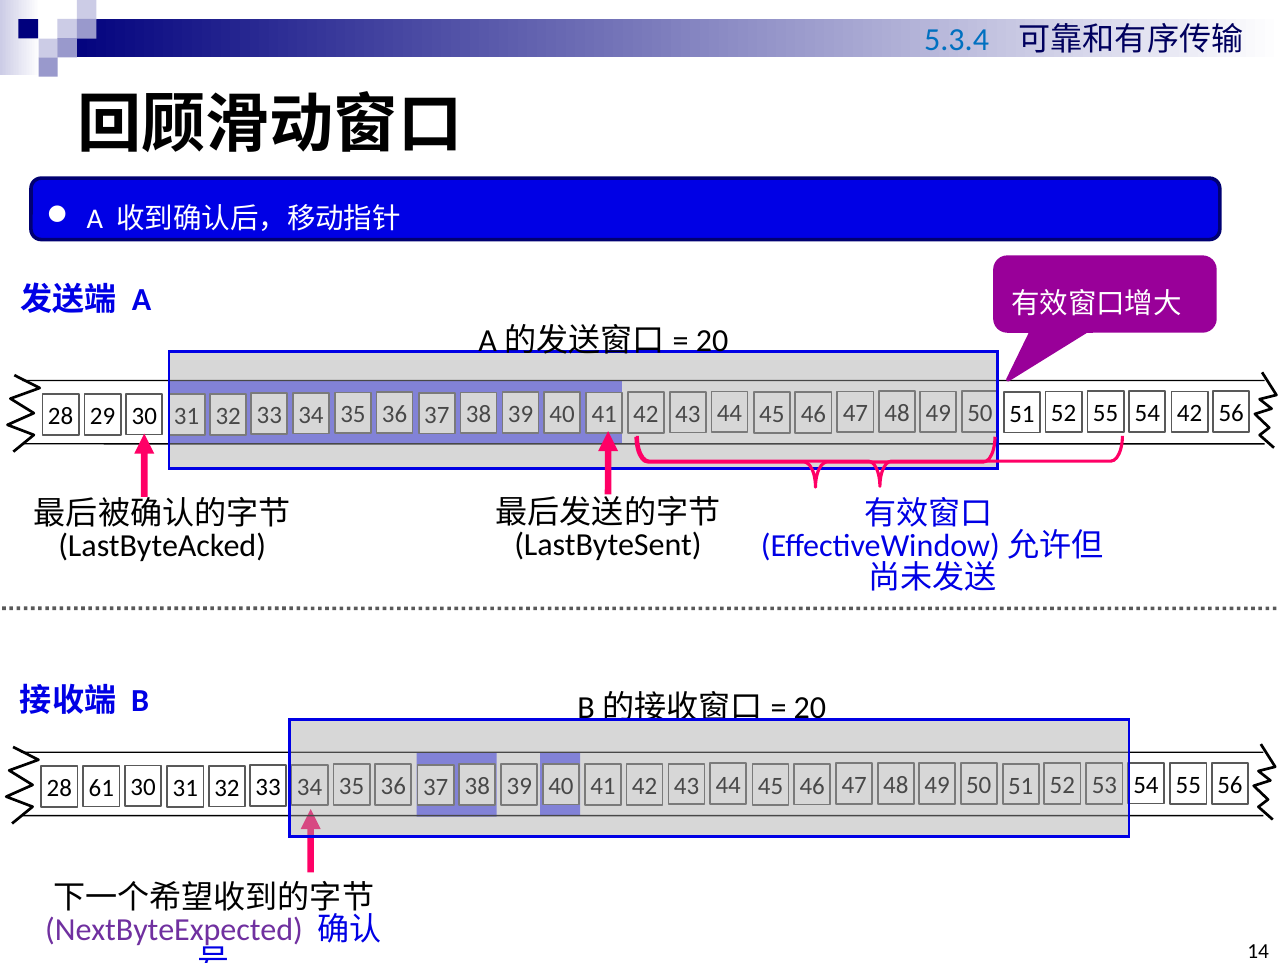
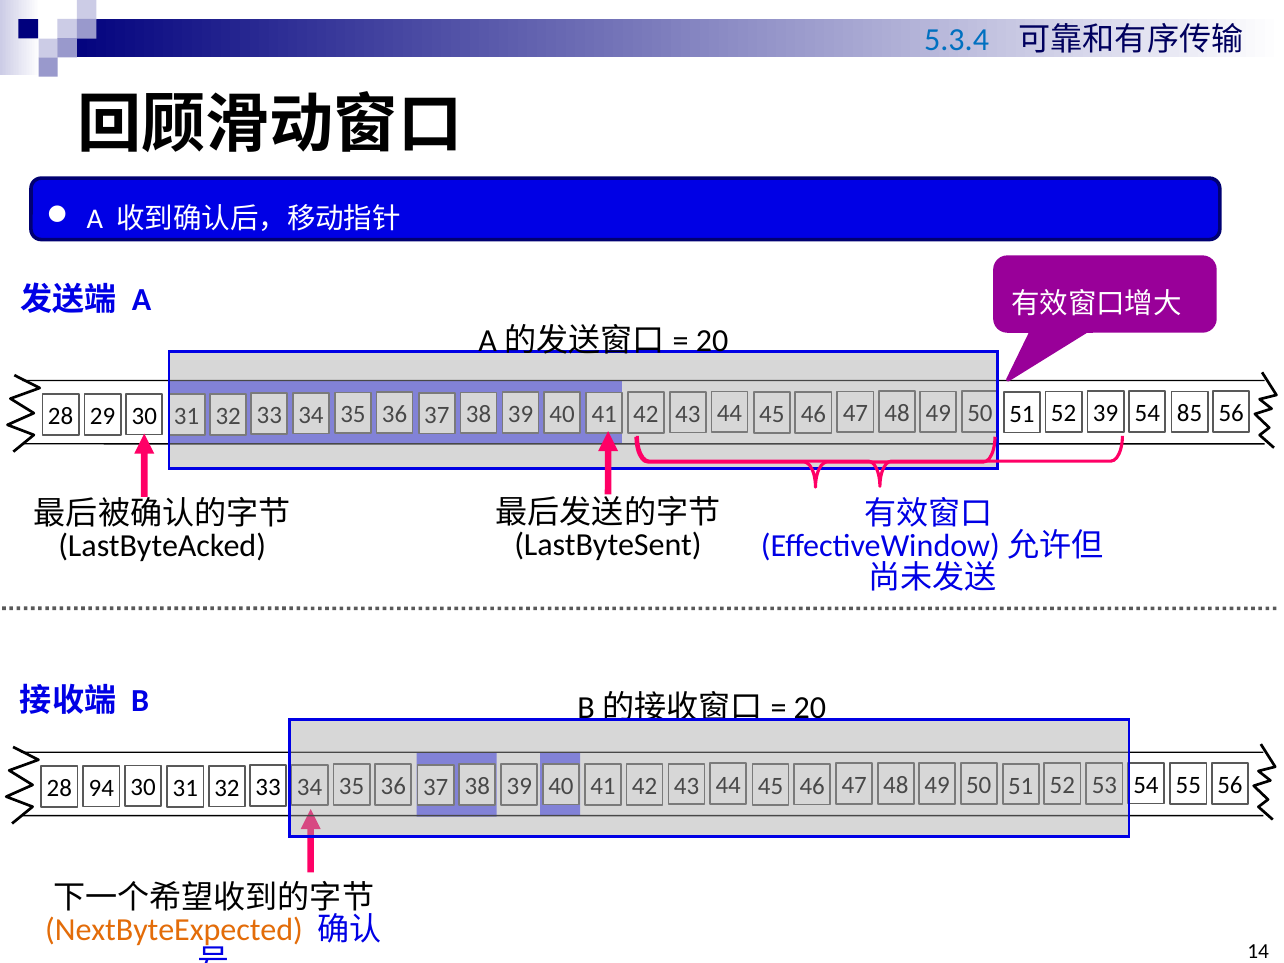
52 55: 55 -> 39
54 42: 42 -> 85
61: 61 -> 94
NextByteExpected colour: purple -> orange
